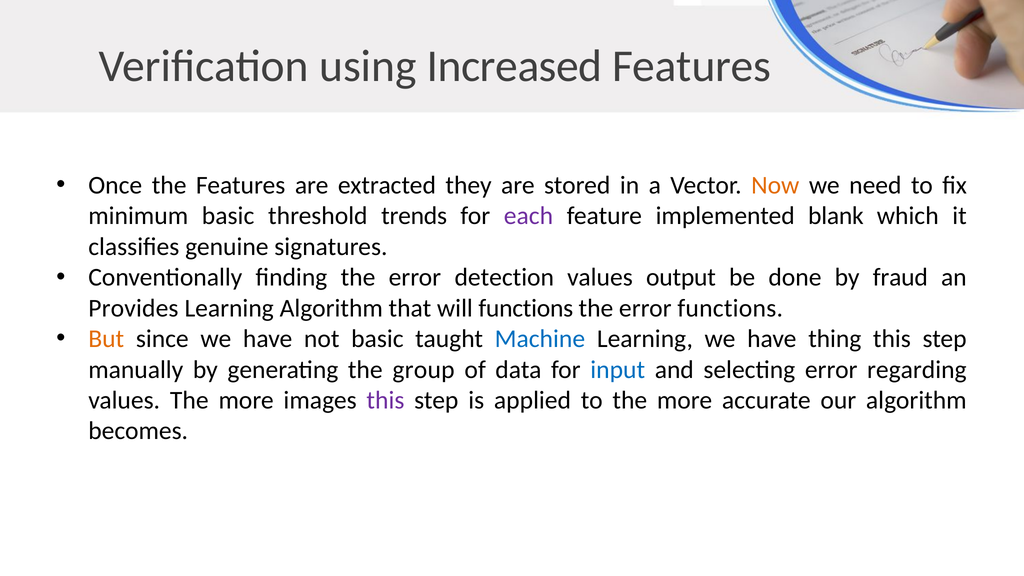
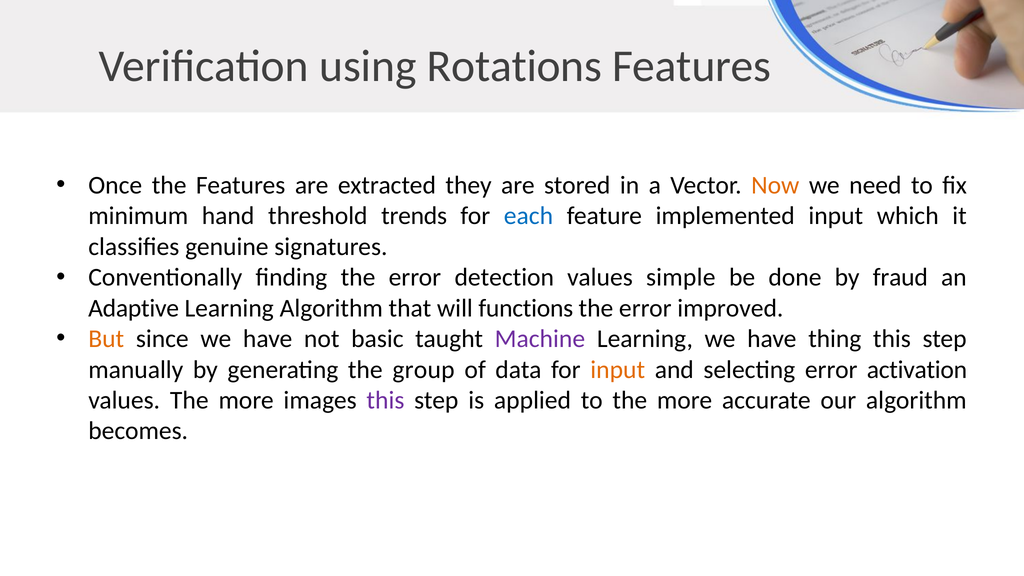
Increased: Increased -> Rotations
minimum basic: basic -> hand
each colour: purple -> blue
implemented blank: blank -> input
output: output -> simple
Provides: Provides -> Adaptive
error functions: functions -> improved
Machine colour: blue -> purple
input at (618, 370) colour: blue -> orange
regarding: regarding -> activation
